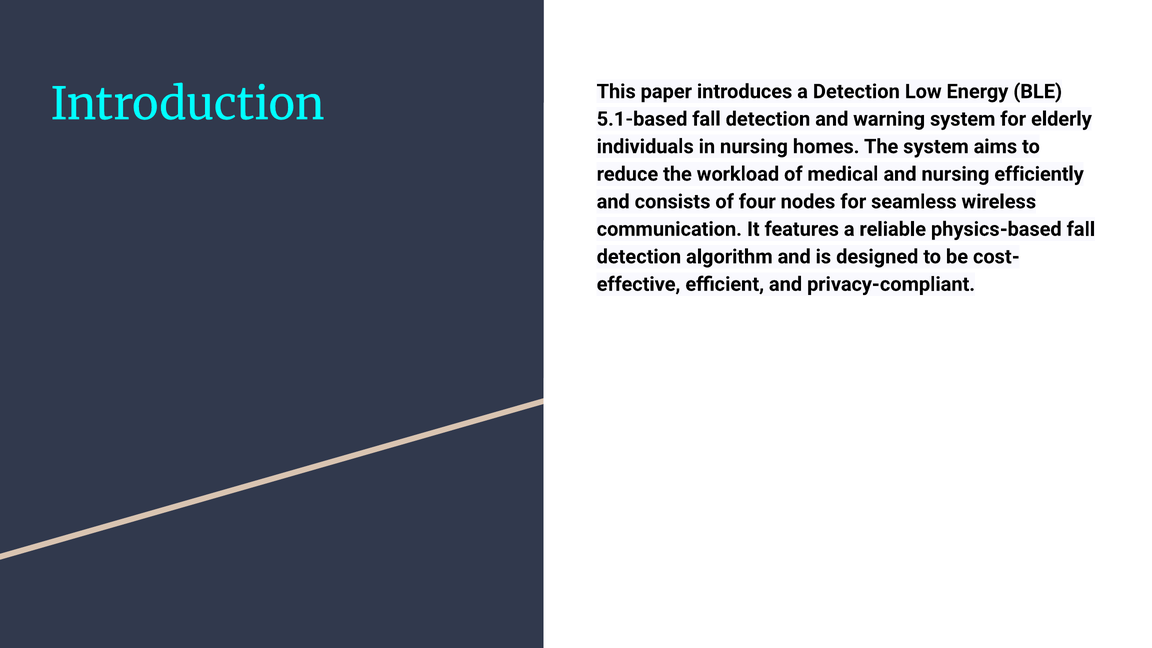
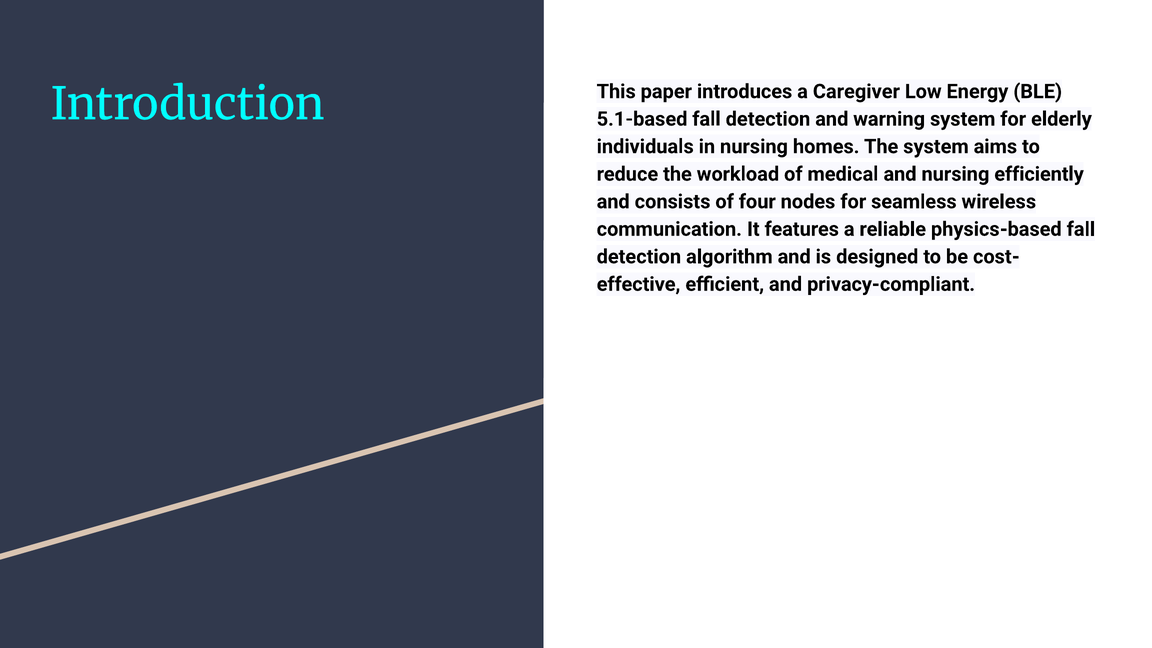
a Detection: Detection -> Caregiver
